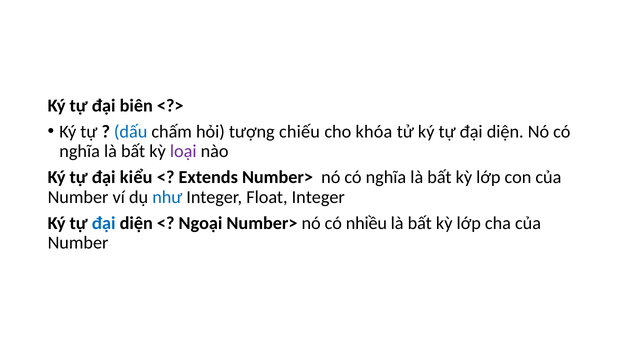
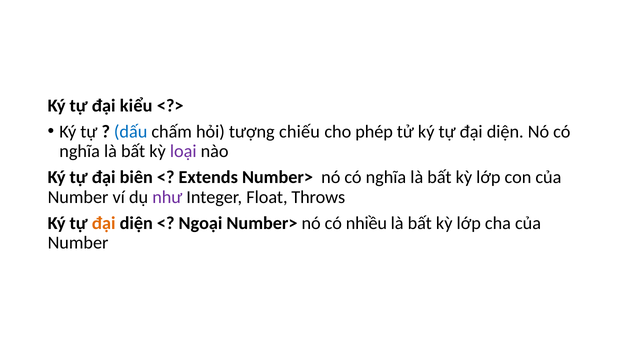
biên: biên -> kiểu
khóa: khóa -> phép
kiểu: kiểu -> biên
như colour: blue -> purple
Float Integer: Integer -> Throws
đại at (104, 224) colour: blue -> orange
